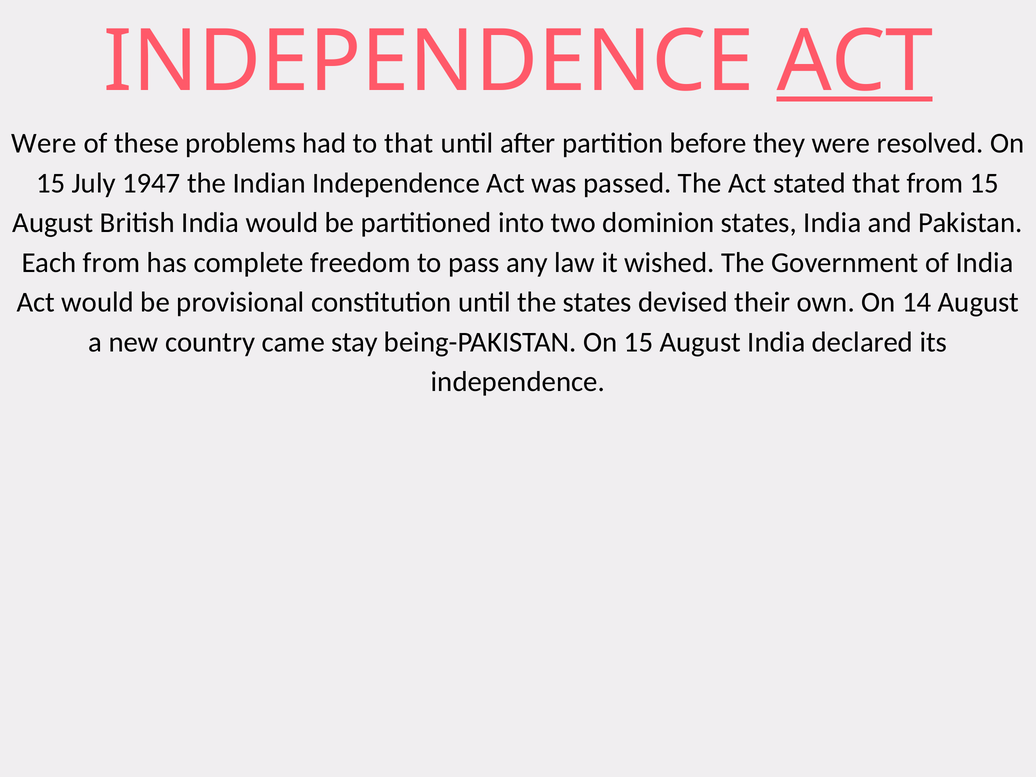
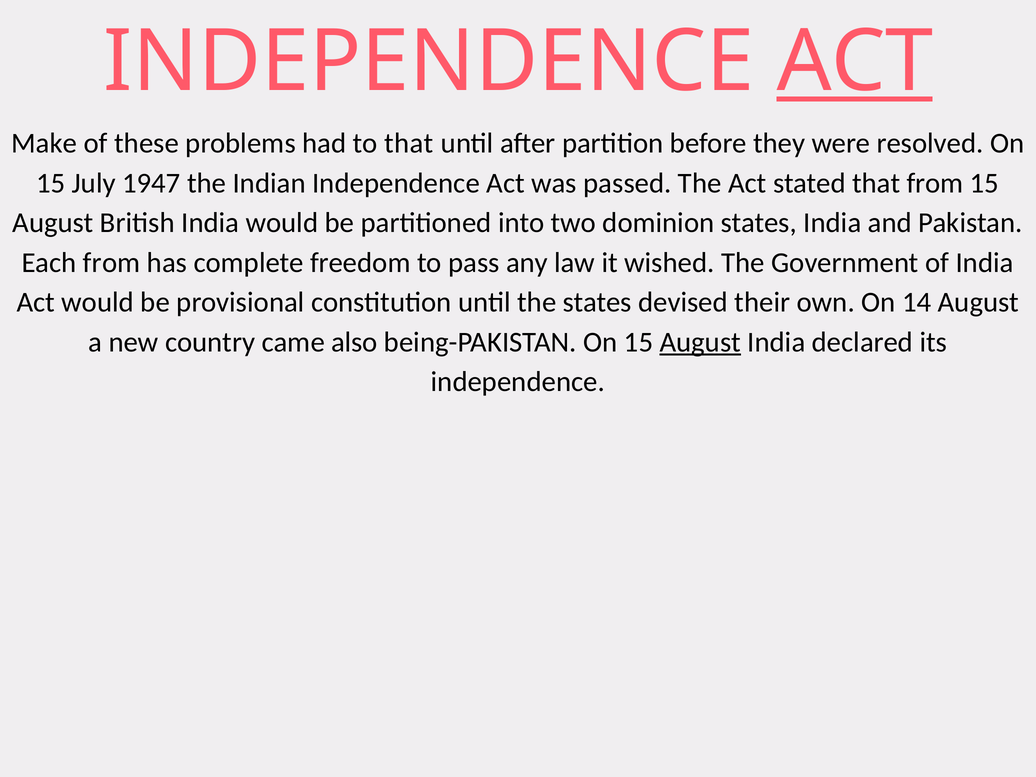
Were at (44, 143): Were -> Make
stay: stay -> also
August at (700, 342) underline: none -> present
